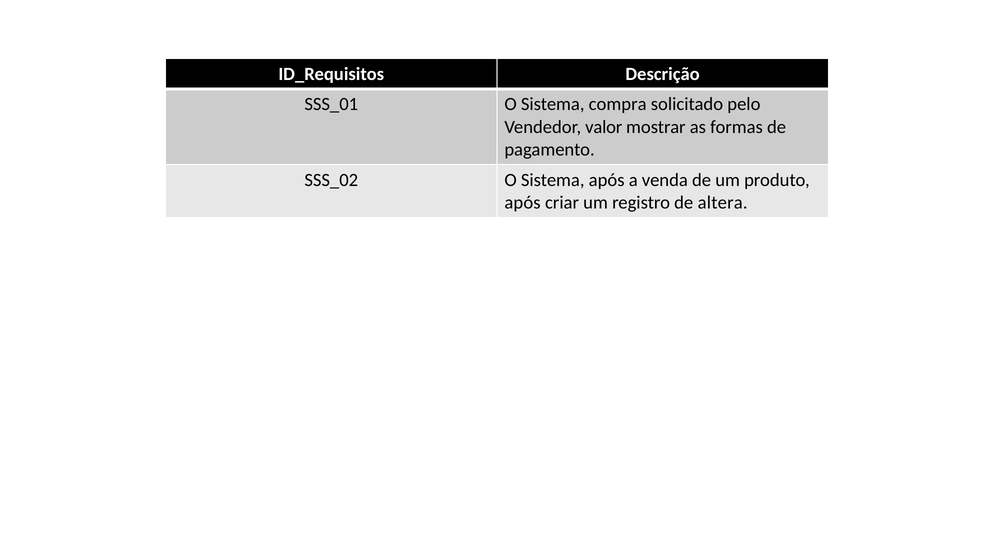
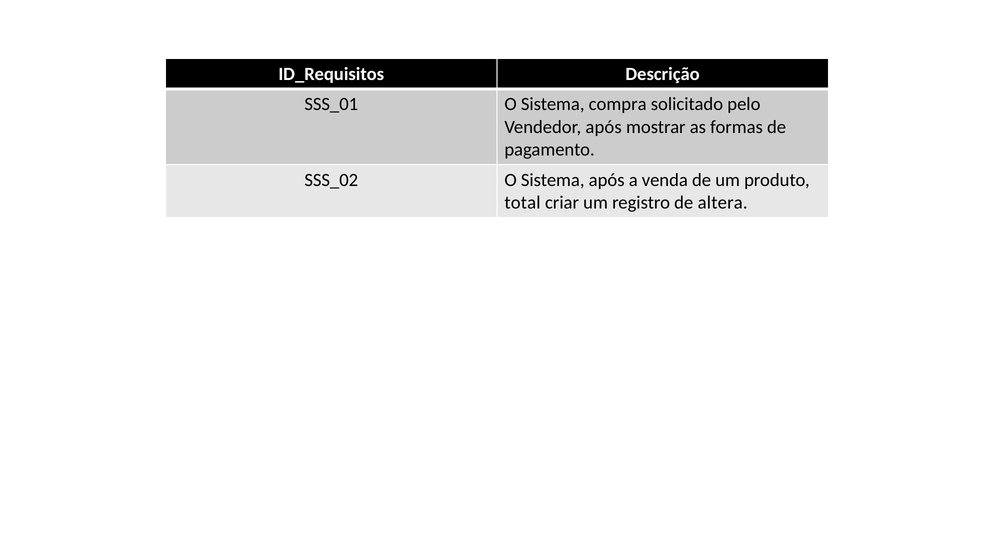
Vendedor valor: valor -> após
após at (523, 203): após -> total
